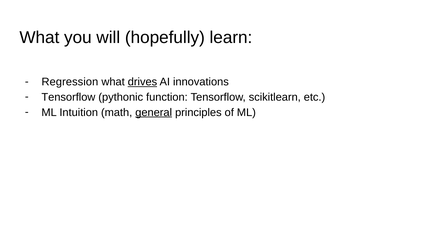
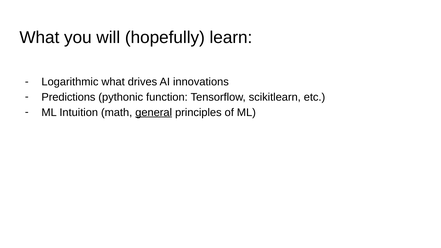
Regression: Regression -> Logarithmic
drives underline: present -> none
Tensorflow at (68, 97): Tensorflow -> Predictions
